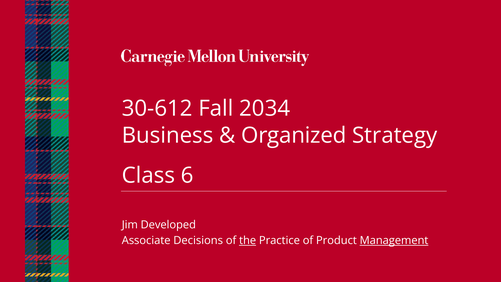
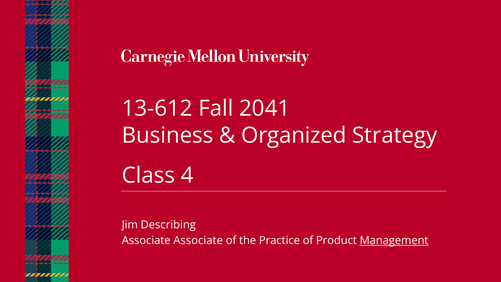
30-612: 30-612 -> 13-612
2034: 2034 -> 2041
6: 6 -> 4
Developed: Developed -> Describing
Associate Decisions: Decisions -> Associate
the underline: present -> none
